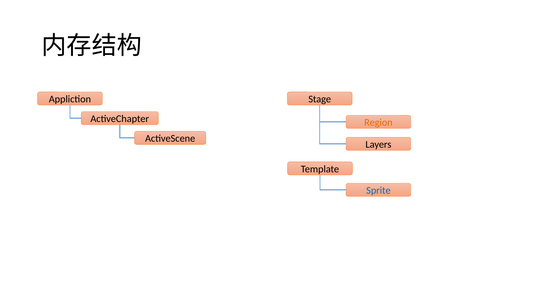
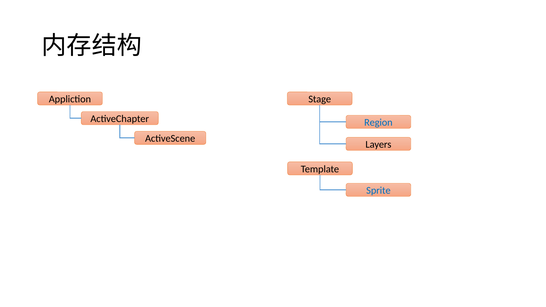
Region colour: orange -> blue
